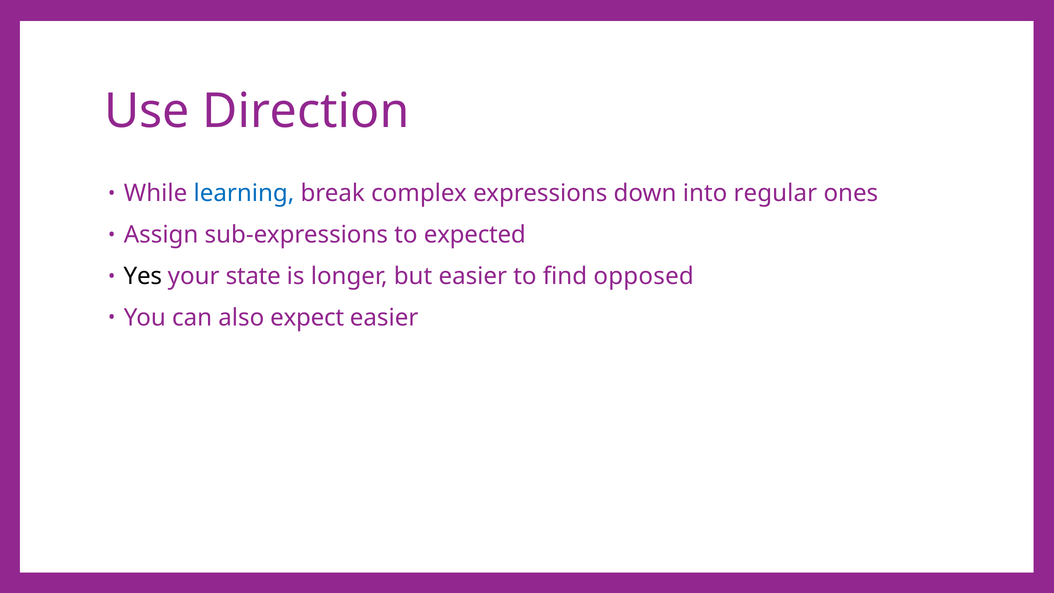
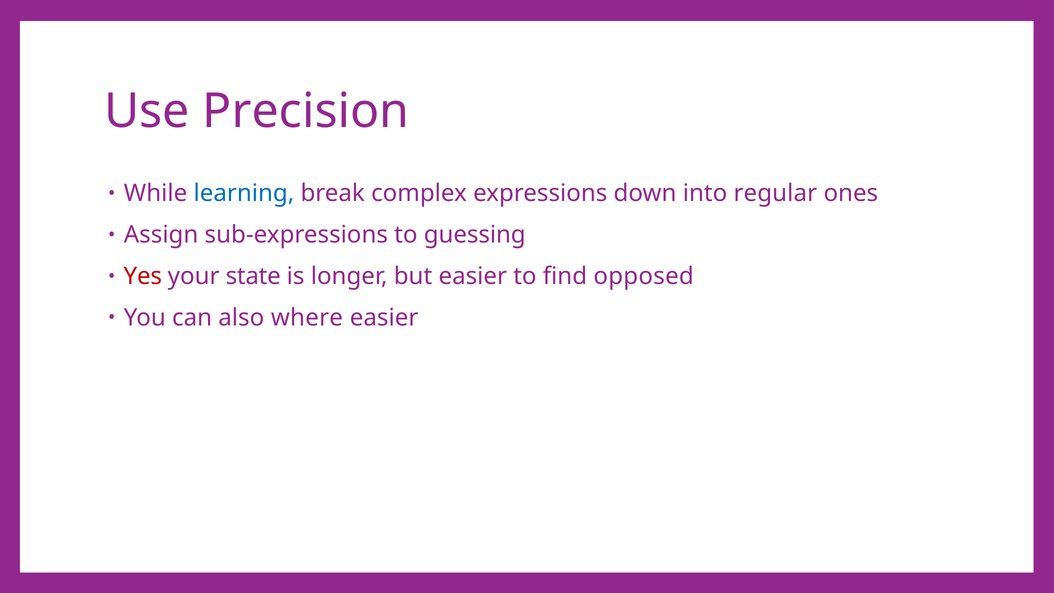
Direction: Direction -> Precision
expected: expected -> guessing
Yes colour: black -> red
expect: expect -> where
